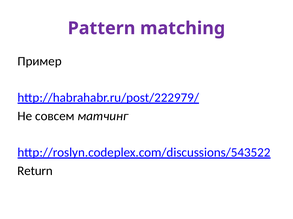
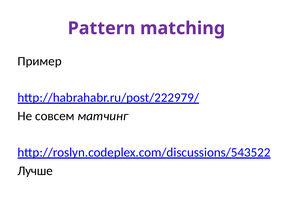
Return: Return -> Лучше
